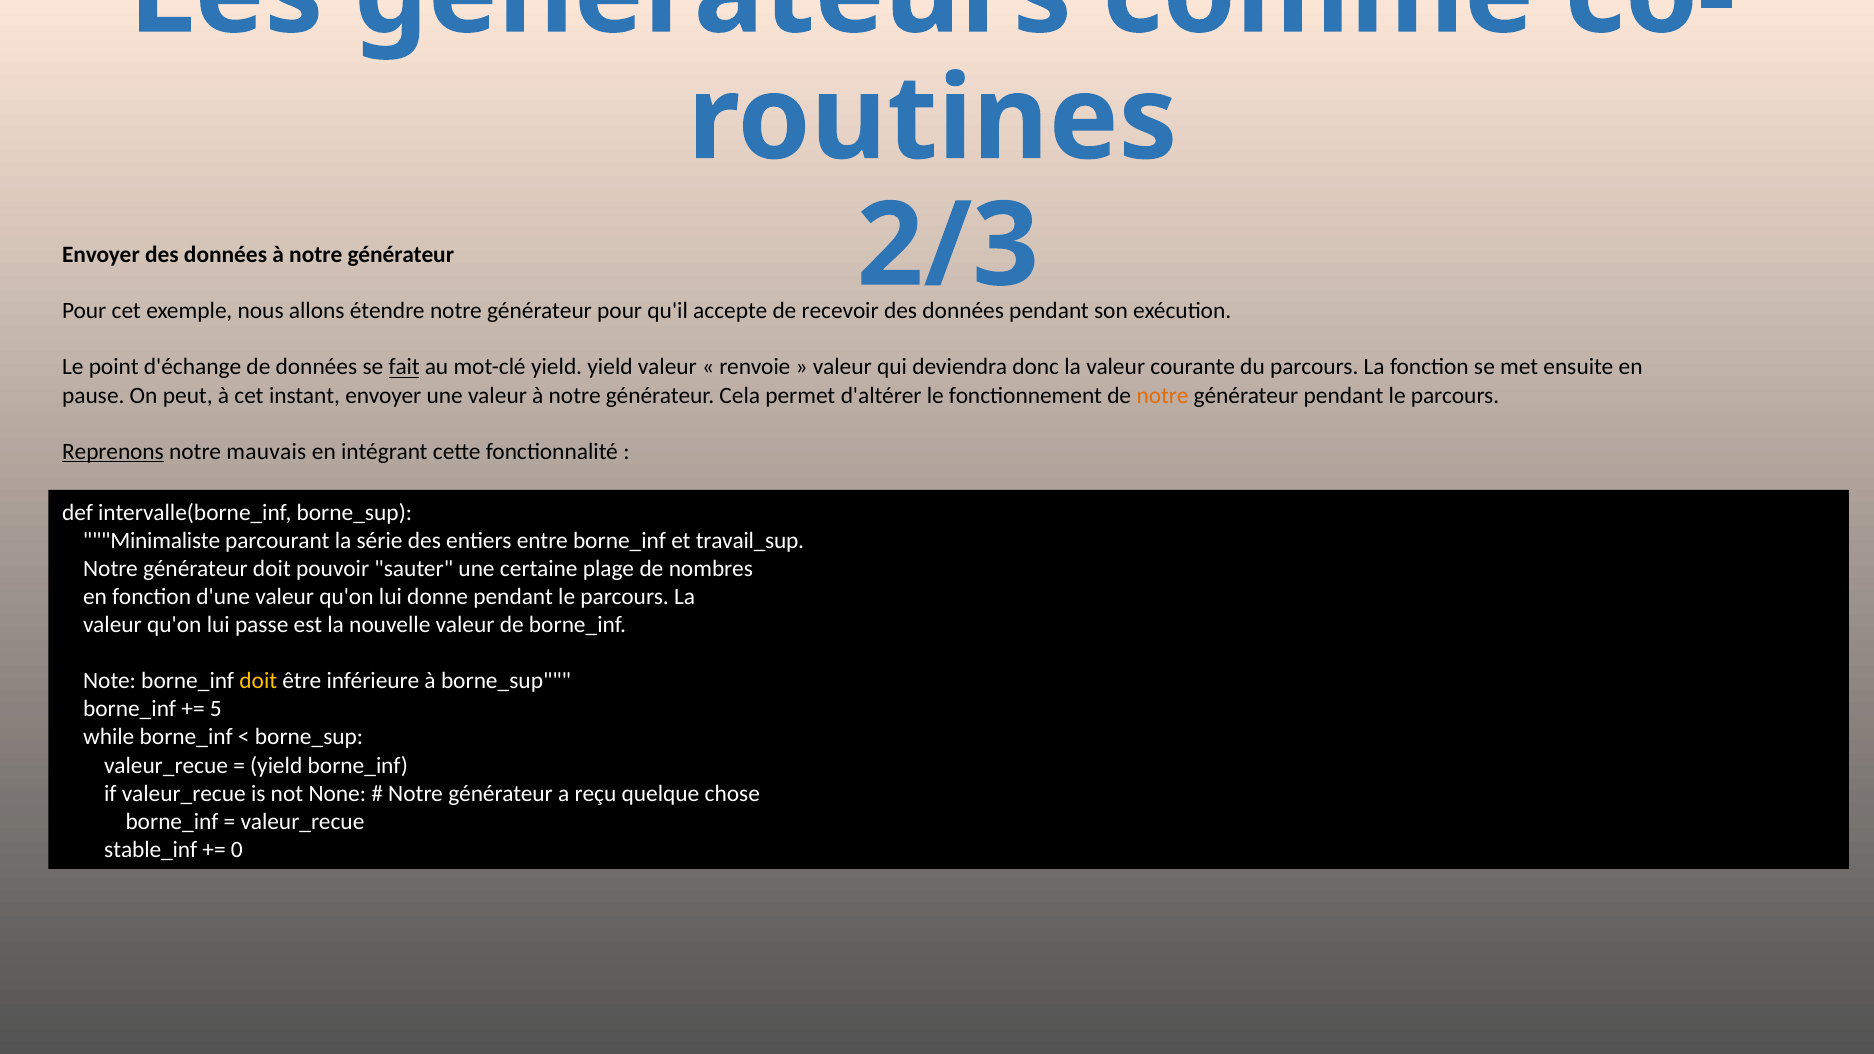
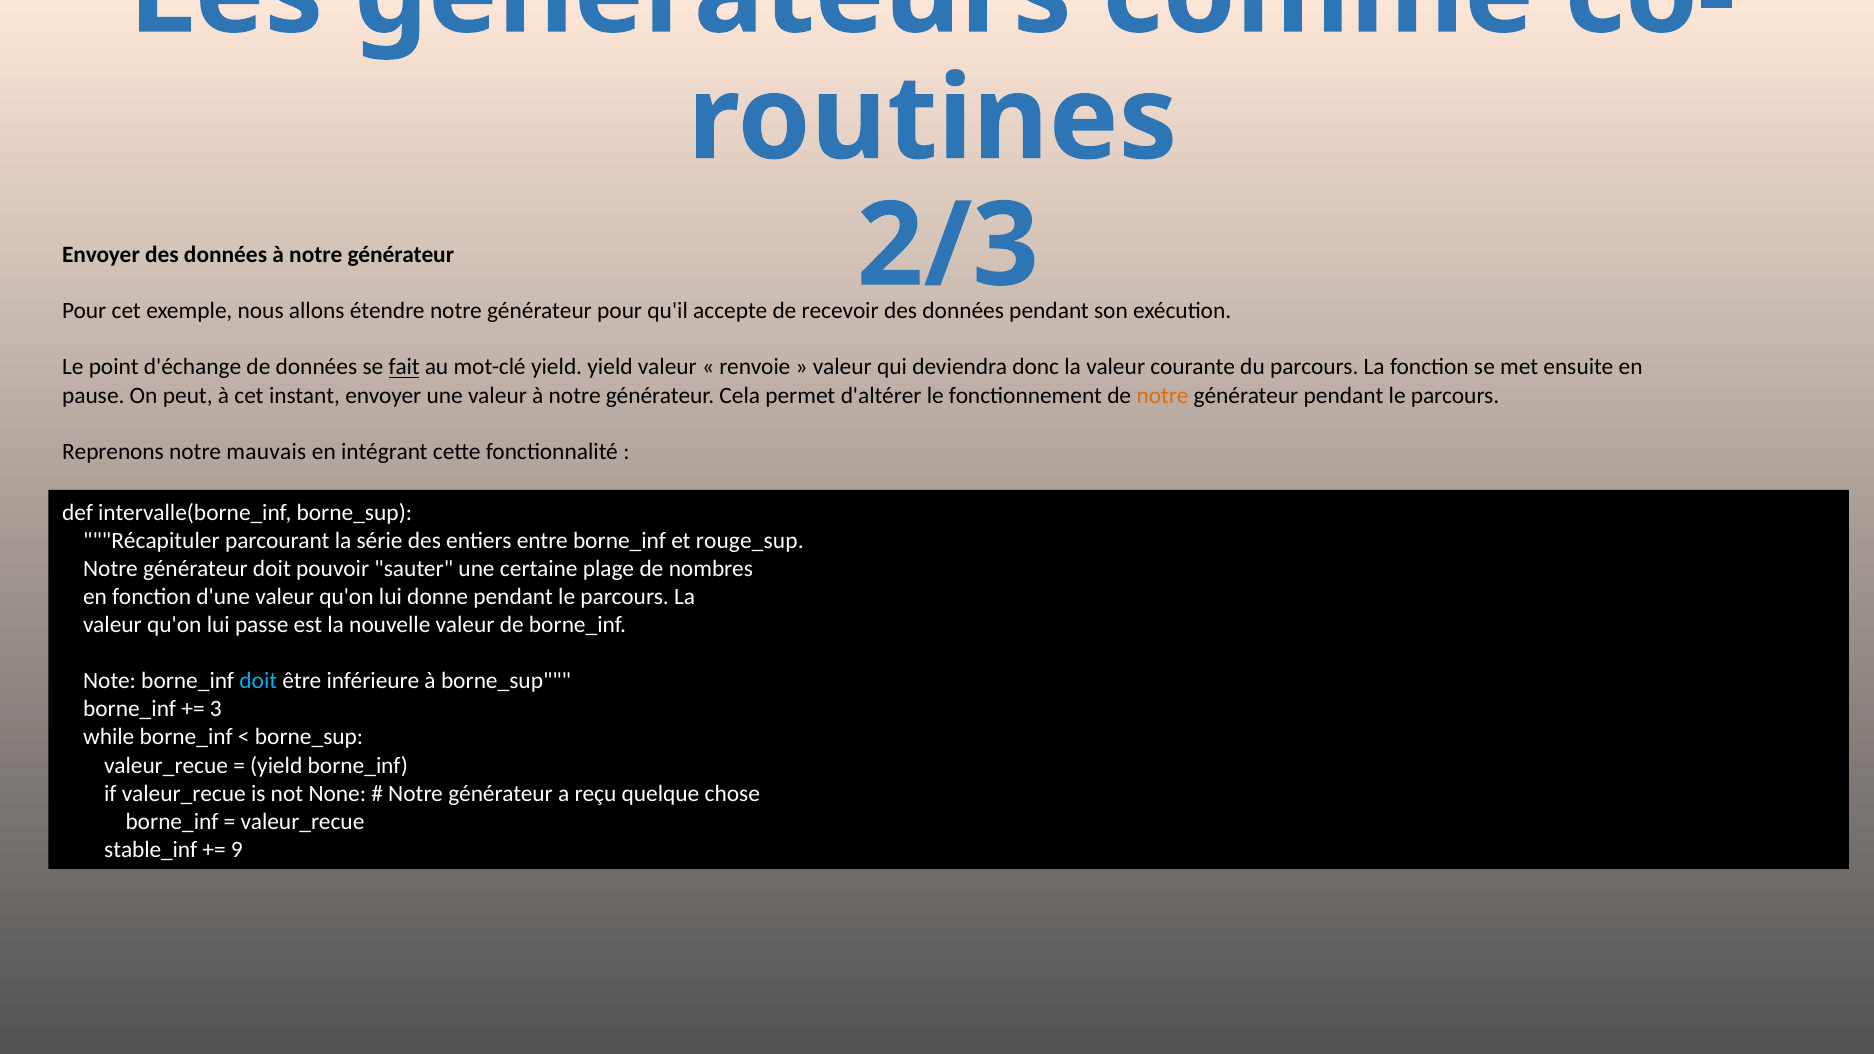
Reprenons underline: present -> none
Minimaliste: Minimaliste -> Récapituler
travail_sup: travail_sup -> rouge_sup
doit at (258, 681) colour: yellow -> light blue
5: 5 -> 3
0: 0 -> 9
